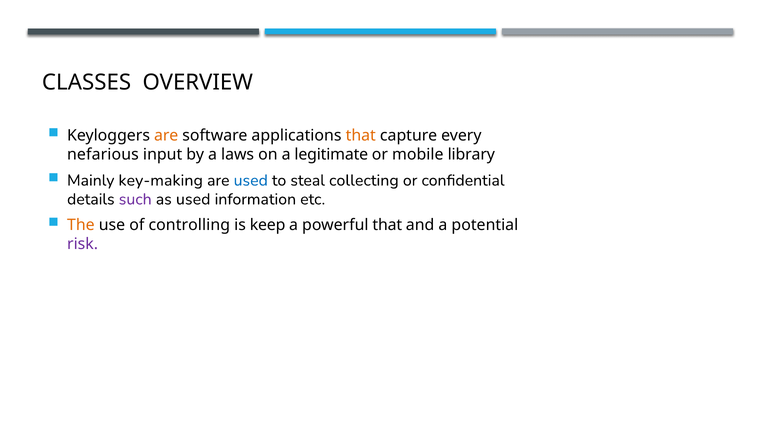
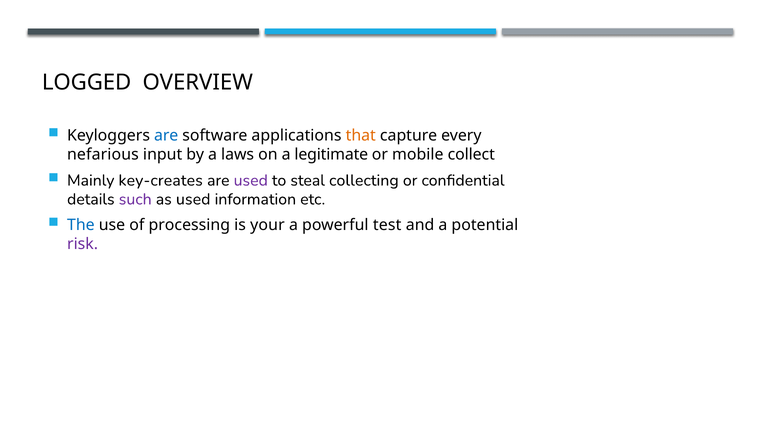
CLASSES: CLASSES -> LOGGED
are at (166, 136) colour: orange -> blue
library: library -> collect
key-making: key-making -> key-creates
used at (251, 180) colour: blue -> purple
The colour: orange -> blue
controlling: controlling -> processing
keep: keep -> your
powerful that: that -> test
